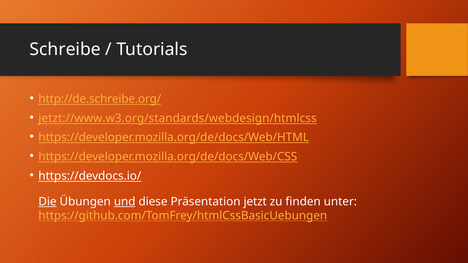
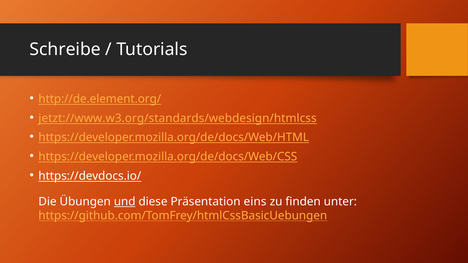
http://de.schreibe.org/: http://de.schreibe.org/ -> http://de.element.org/
Die underline: present -> none
jetzt: jetzt -> eins
